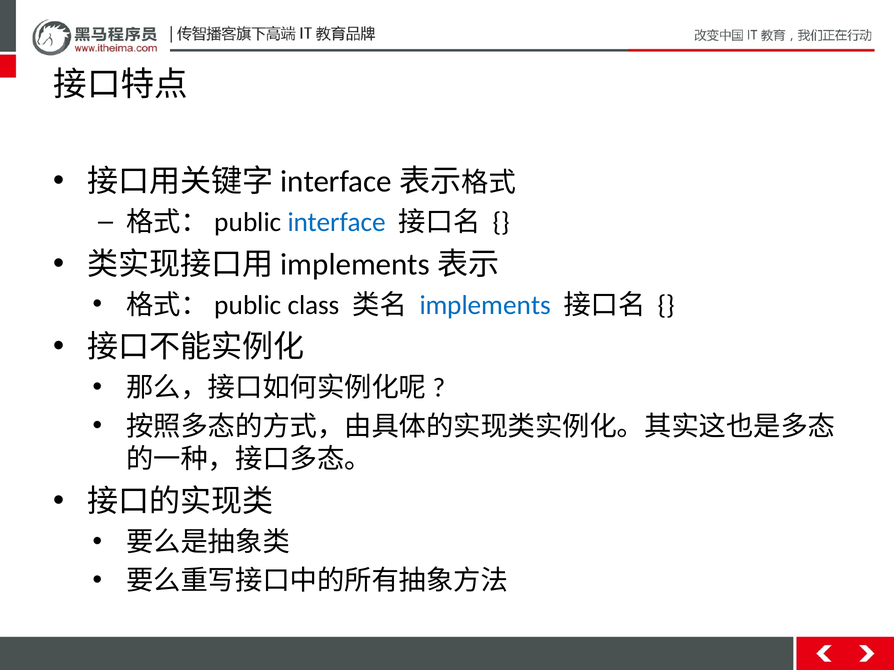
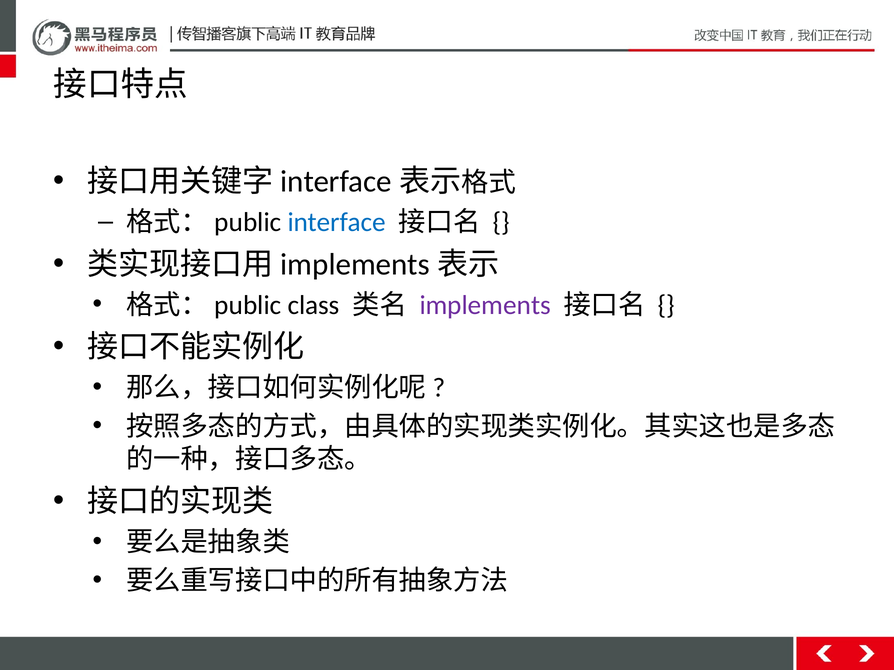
implements colour: blue -> purple
